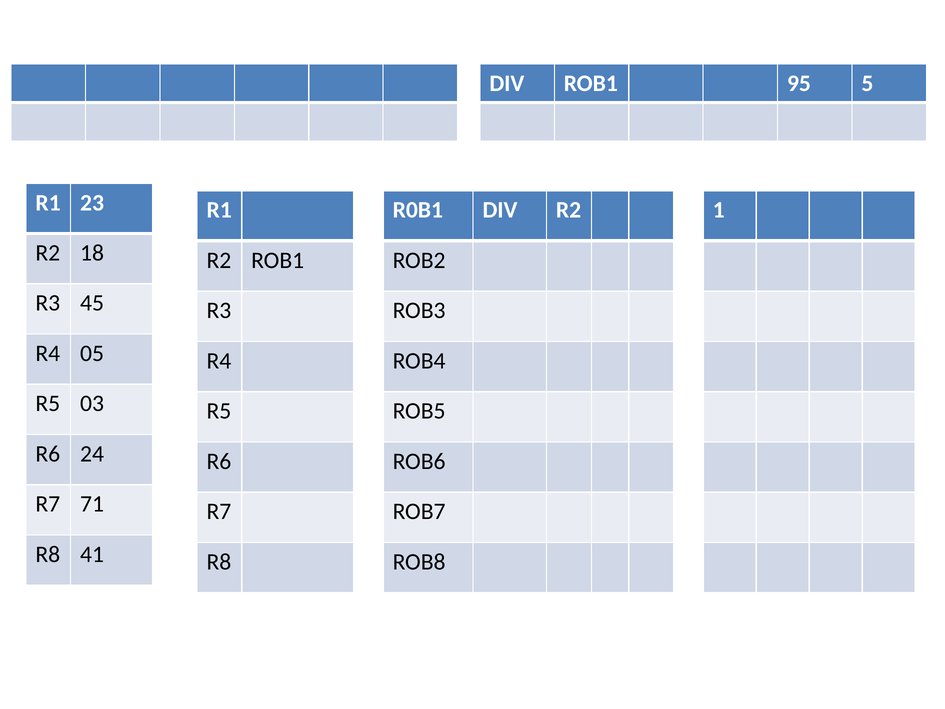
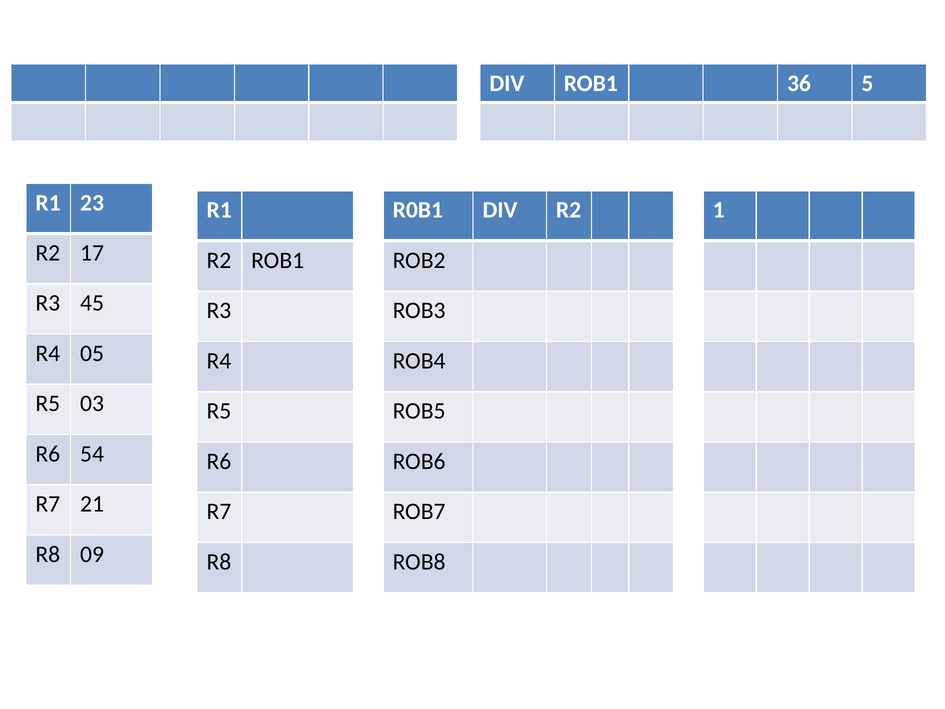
95: 95 -> 36
18: 18 -> 17
24: 24 -> 54
71: 71 -> 21
41: 41 -> 09
